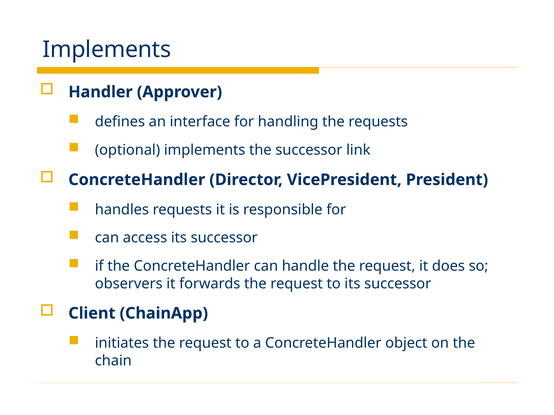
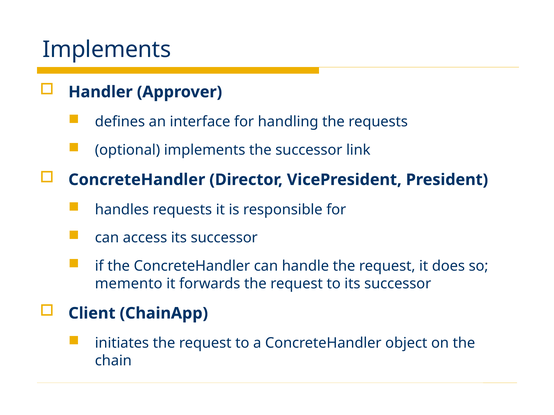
observers: observers -> memento
